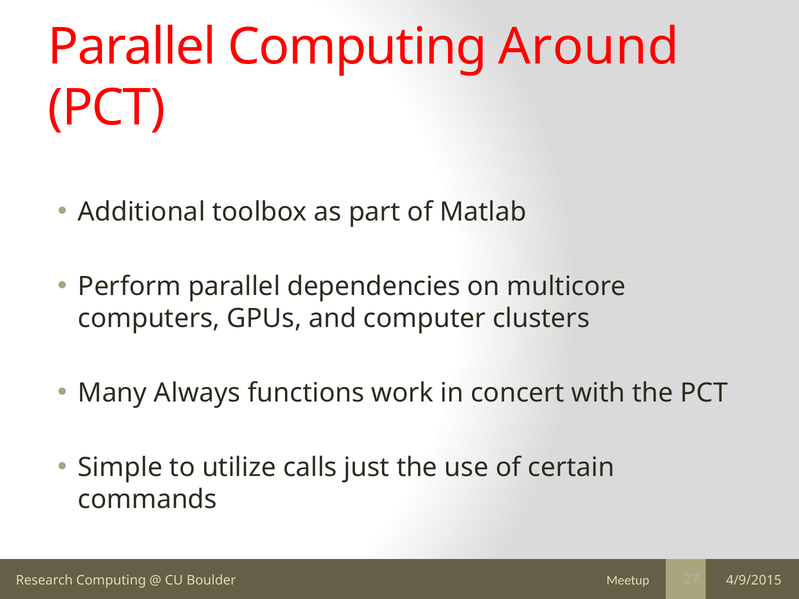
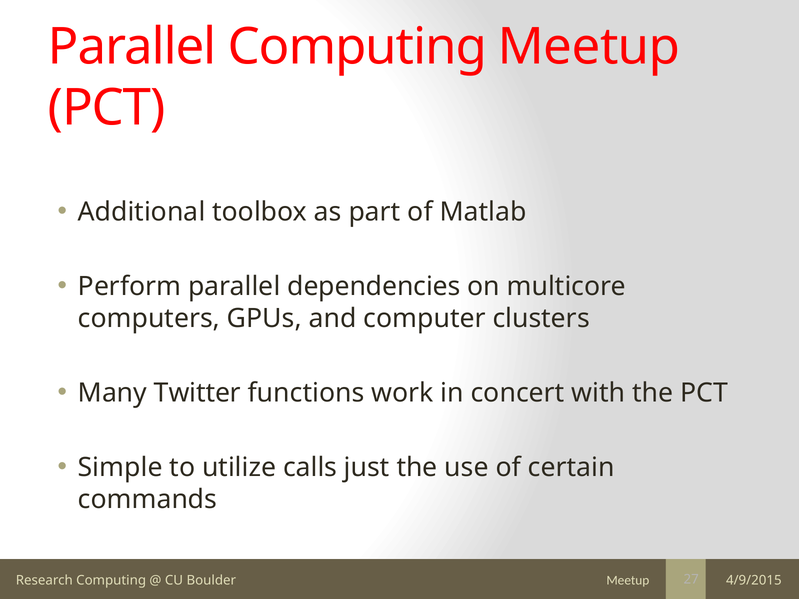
Computing Around: Around -> Meetup
Always: Always -> Twitter
